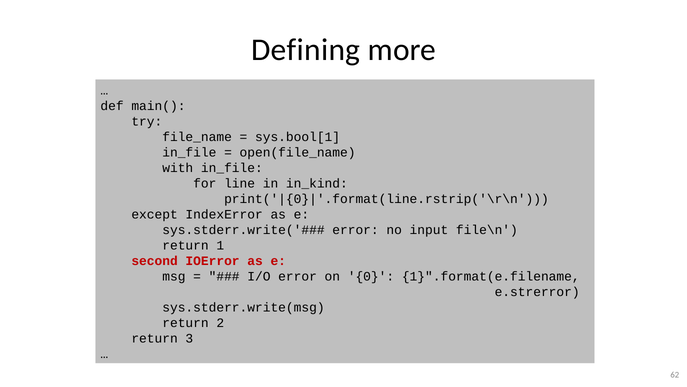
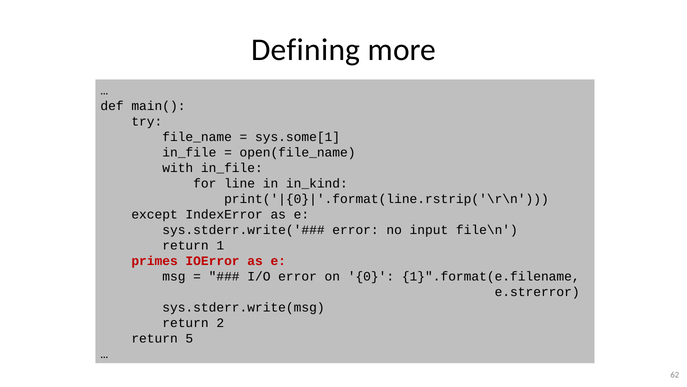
sys.bool[1: sys.bool[1 -> sys.some[1
second: second -> primes
3: 3 -> 5
